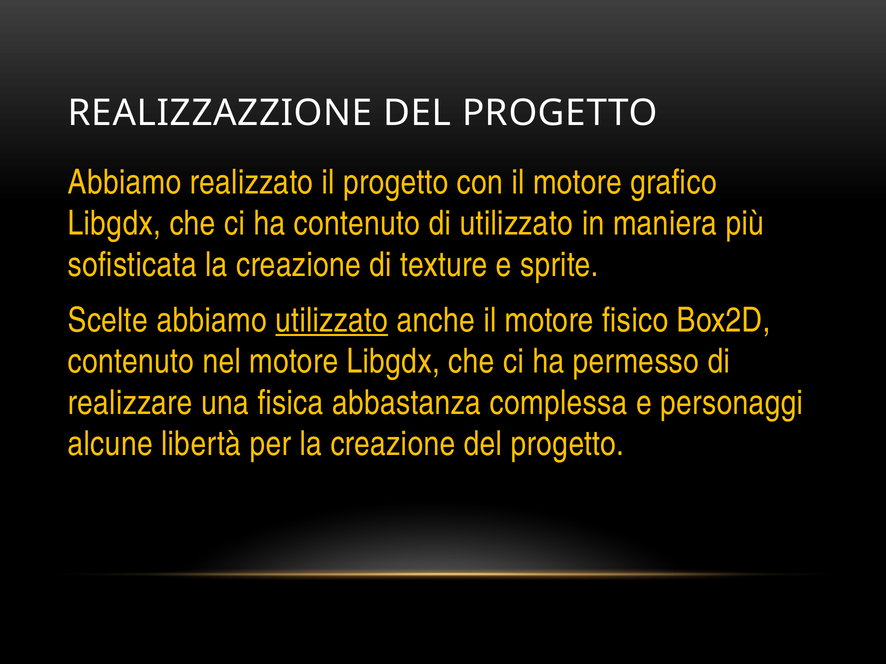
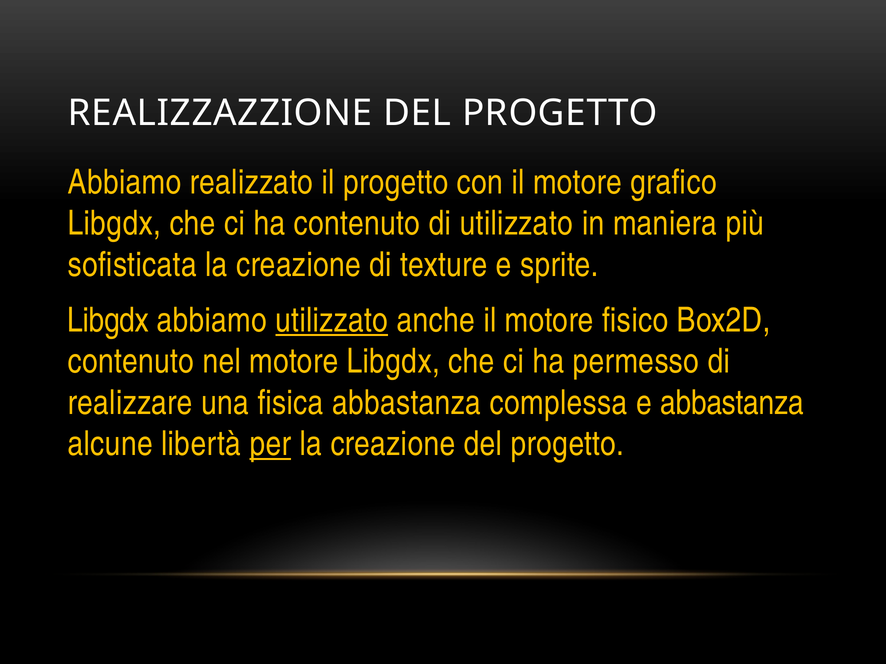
Scelte at (108, 321): Scelte -> Libgdx
e personaggi: personaggi -> abbastanza
per underline: none -> present
